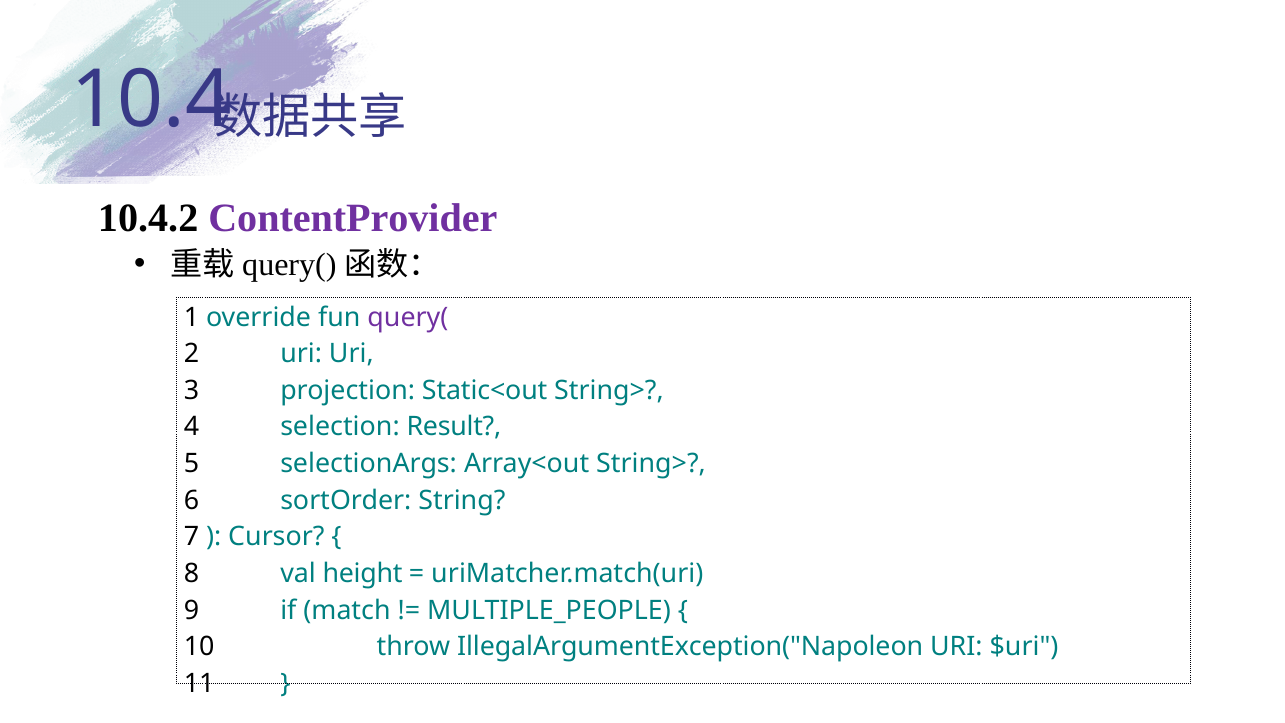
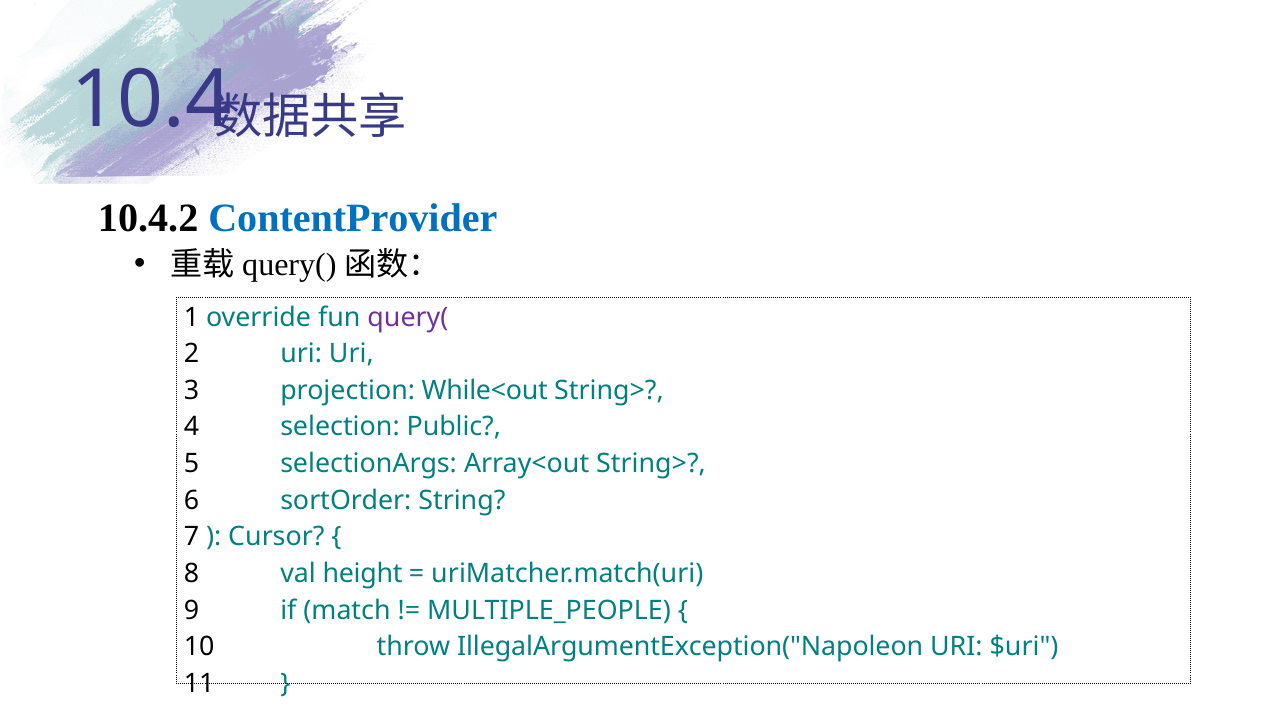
ContentProvider colour: purple -> blue
Static<out: Static<out -> While<out
Result: Result -> Public
